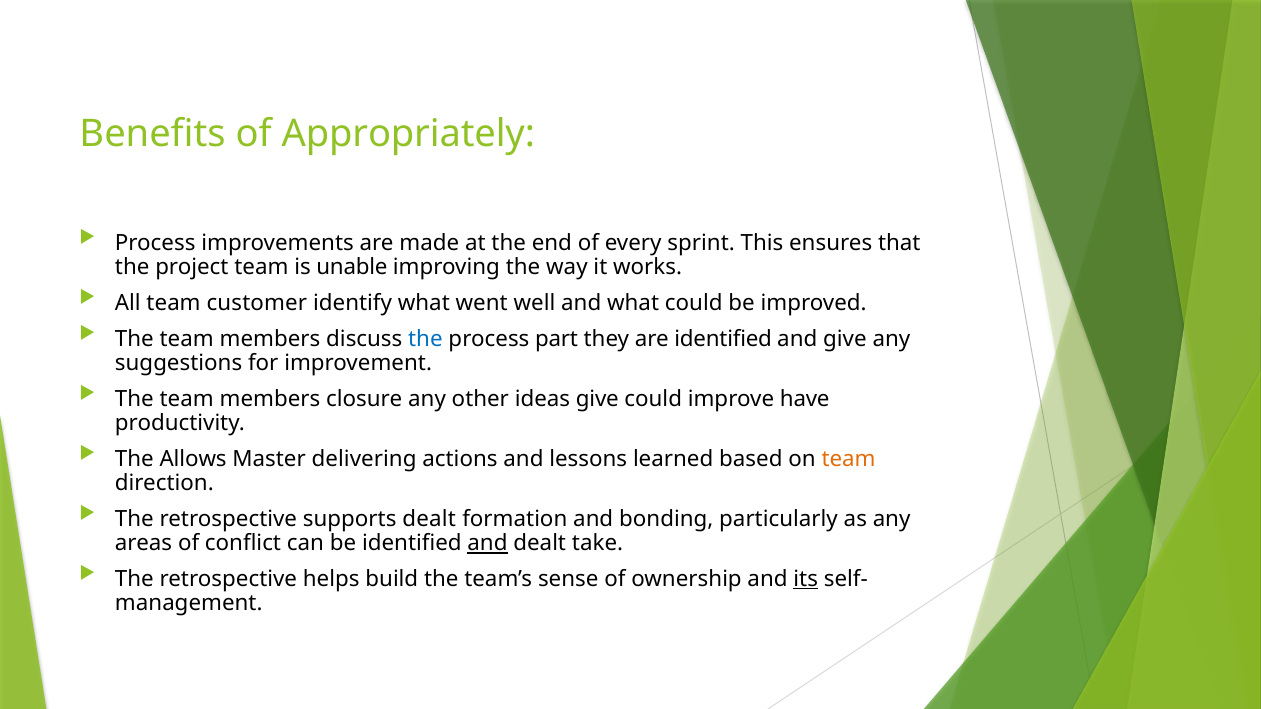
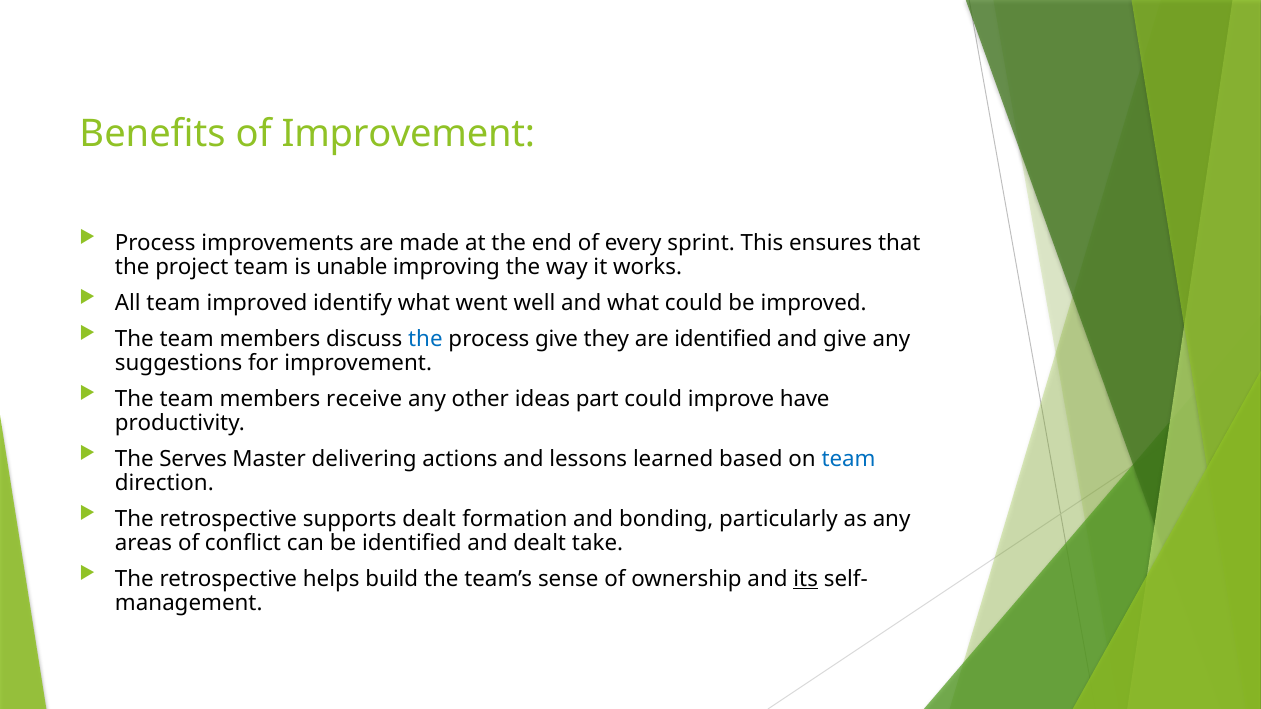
of Appropriately: Appropriately -> Improvement
team customer: customer -> improved
process part: part -> give
closure: closure -> receive
ideas give: give -> part
Allows: Allows -> Serves
team at (849, 459) colour: orange -> blue
and at (487, 543) underline: present -> none
